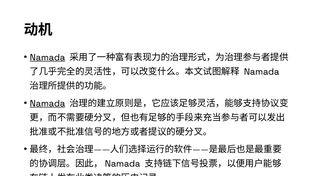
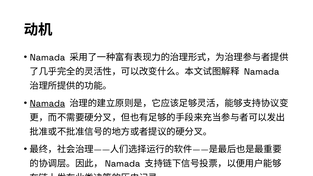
Namada at (47, 57) underline: present -> none
